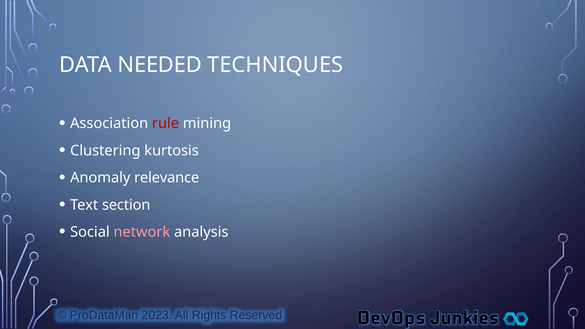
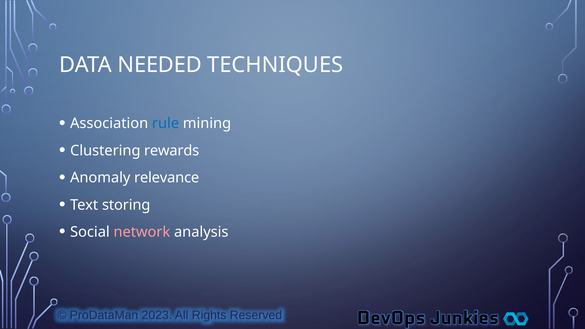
rule colour: red -> blue
kurtosis: kurtosis -> rewards
section: section -> storing
